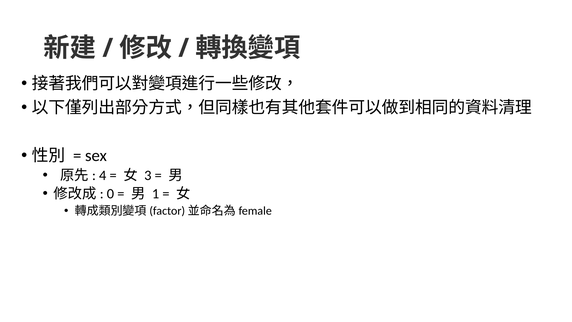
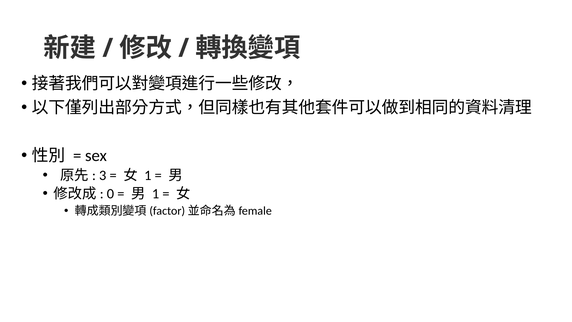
4: 4 -> 3
3 at (148, 175): 3 -> 1
